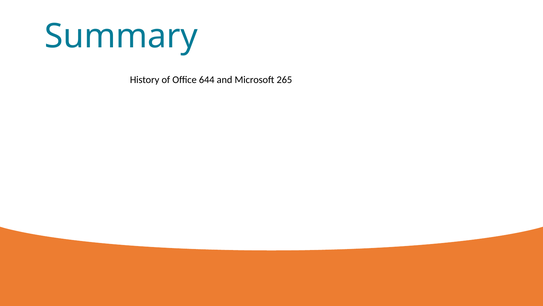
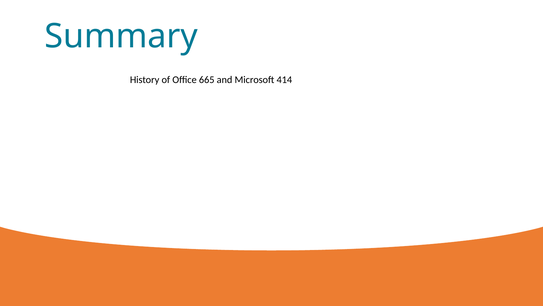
644: 644 -> 665
265: 265 -> 414
